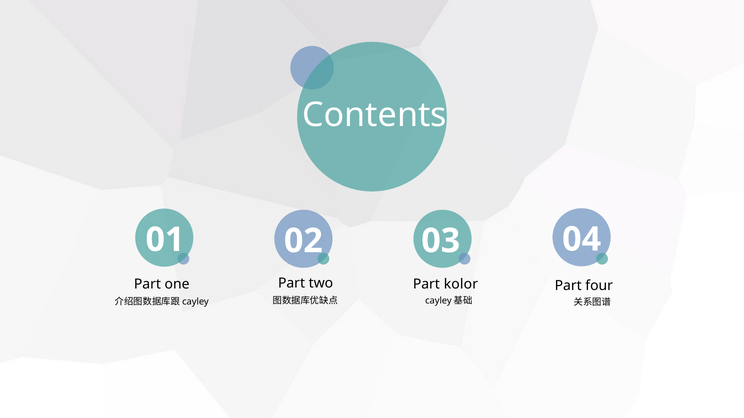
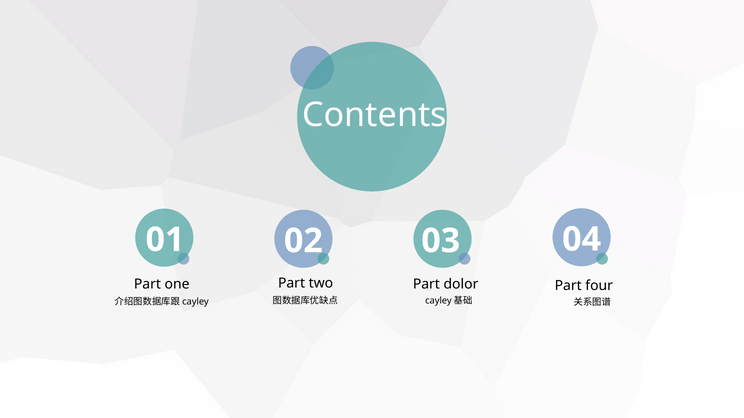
kolor: kolor -> dolor
